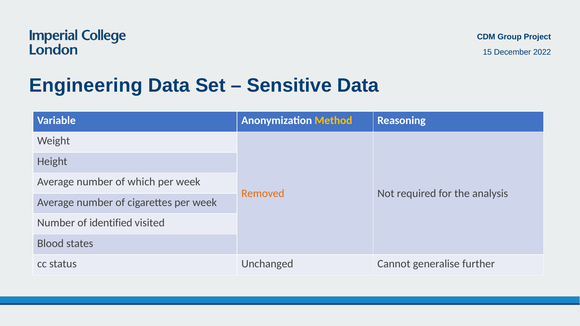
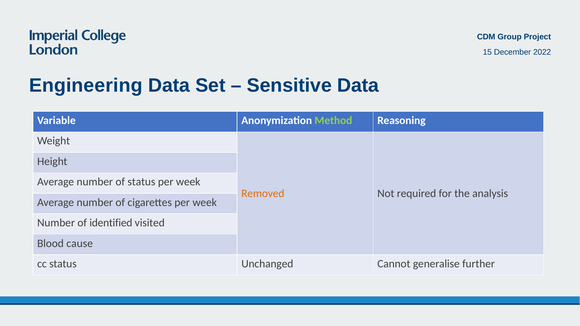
Method​ colour: yellow -> light green
of which: which -> status
states: states -> cause
